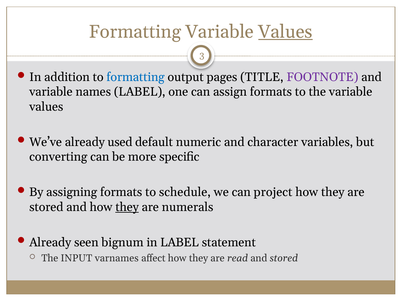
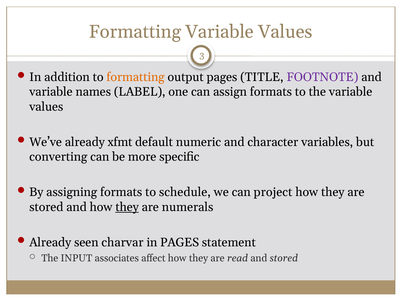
Values at (285, 32) underline: present -> none
formatting at (136, 77) colour: blue -> orange
used: used -> xfmt
bignum: bignum -> charvar
in LABEL: LABEL -> PAGES
varnames: varnames -> associates
